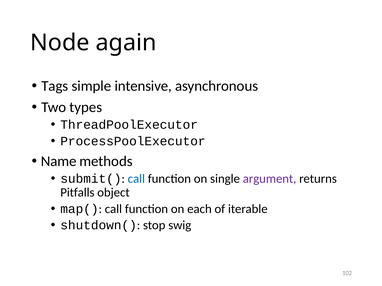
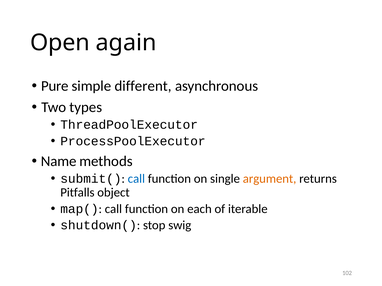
Node: Node -> Open
Tags: Tags -> Pure
intensive: intensive -> different
argument colour: purple -> orange
